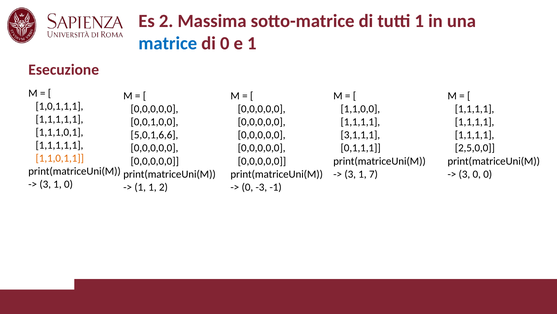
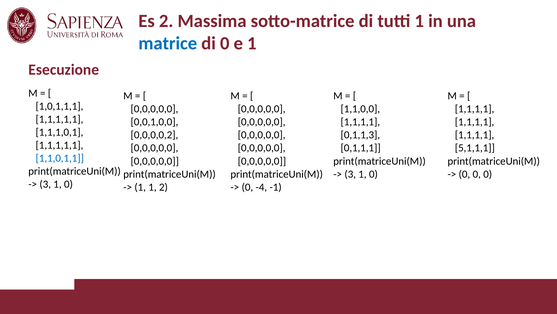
5,0,1,6,6: 5,0,1,6,6 -> 0,0,0,0,2
3,1,1,1: 3,1,1,1 -> 0,1,1,3
2,5,0,0: 2,5,0,0 -> 5,1,1,1
1,1,0,1,1 colour: orange -> blue
7 at (373, 174): 7 -> 0
3 at (464, 174): 3 -> 0
-3: -3 -> -4
